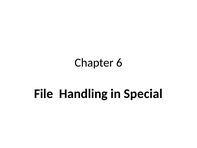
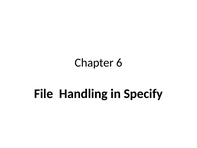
Special: Special -> Specify
